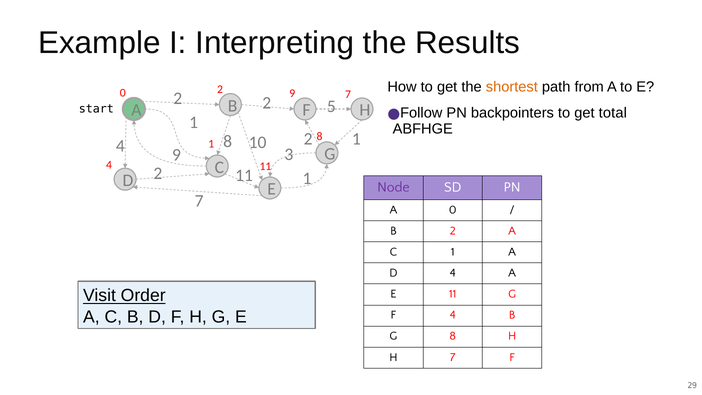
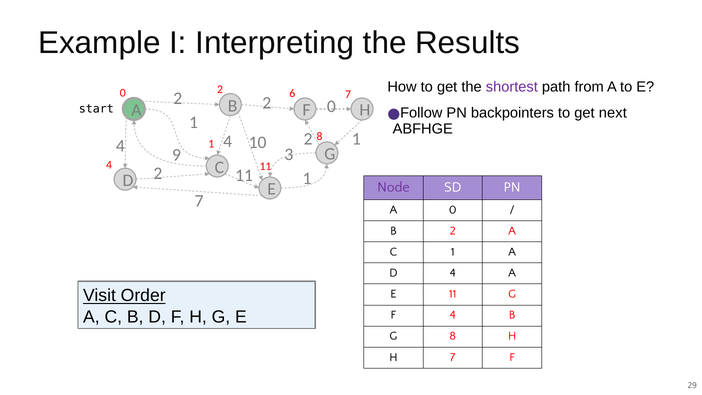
shortest colour: orange -> purple
2 9: 9 -> 6
2 5: 5 -> 0
total: total -> next
8 at (228, 141): 8 -> 4
